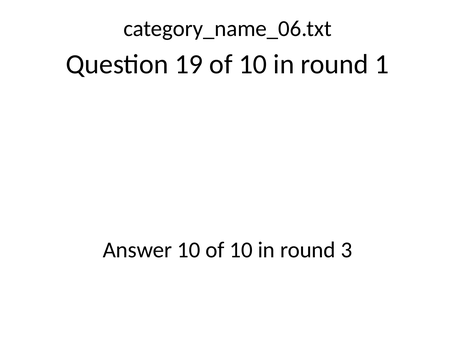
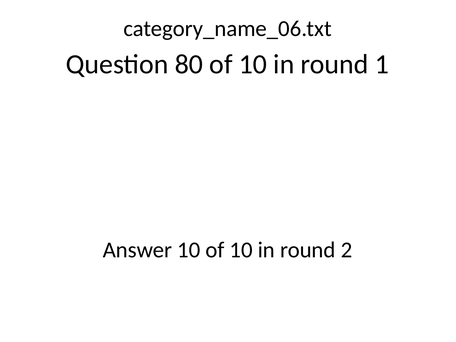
19: 19 -> 80
3: 3 -> 2
